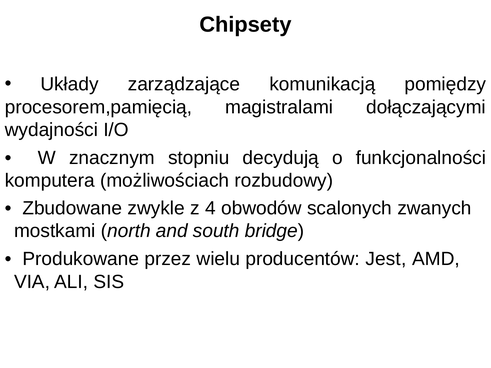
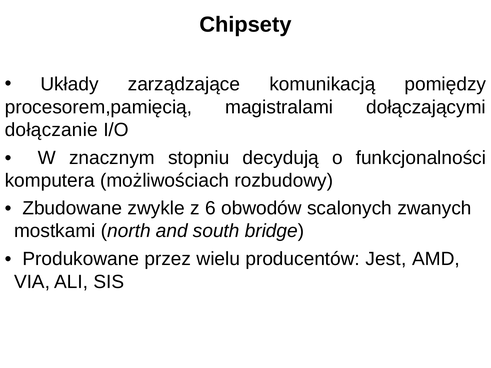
wydajności: wydajności -> dołączanie
4: 4 -> 6
